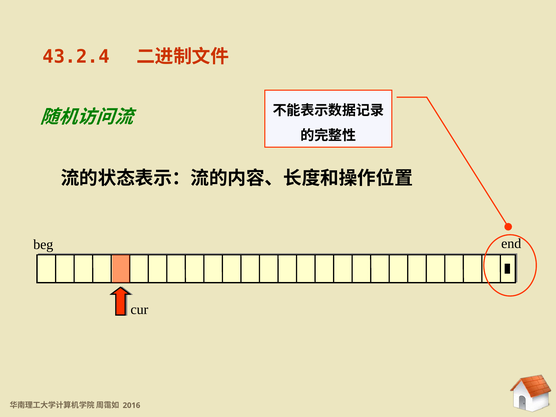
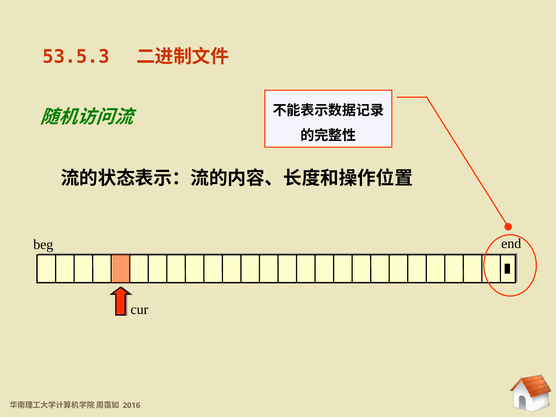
43.2.4: 43.2.4 -> 53.5.3
